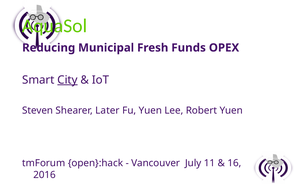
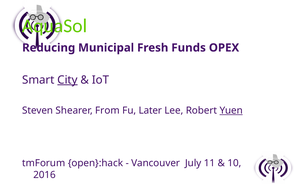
Later: Later -> From
Fu Yuen: Yuen -> Later
Yuen at (231, 111) underline: none -> present
16: 16 -> 10
